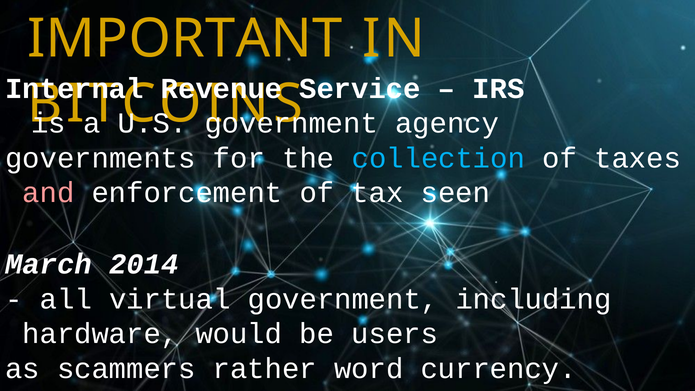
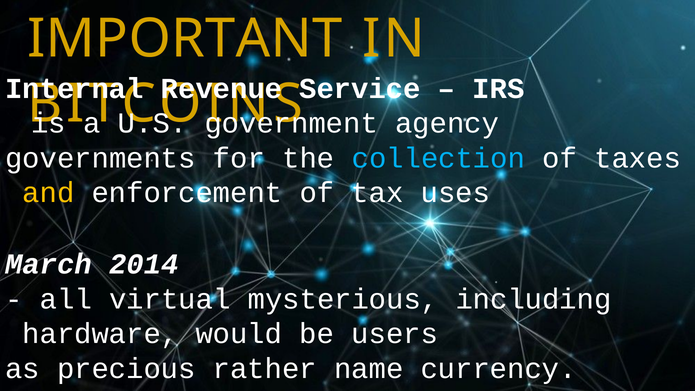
and colour: pink -> yellow
seen: seen -> uses
virtual government: government -> mysterious
scammers: scammers -> precious
word: word -> name
